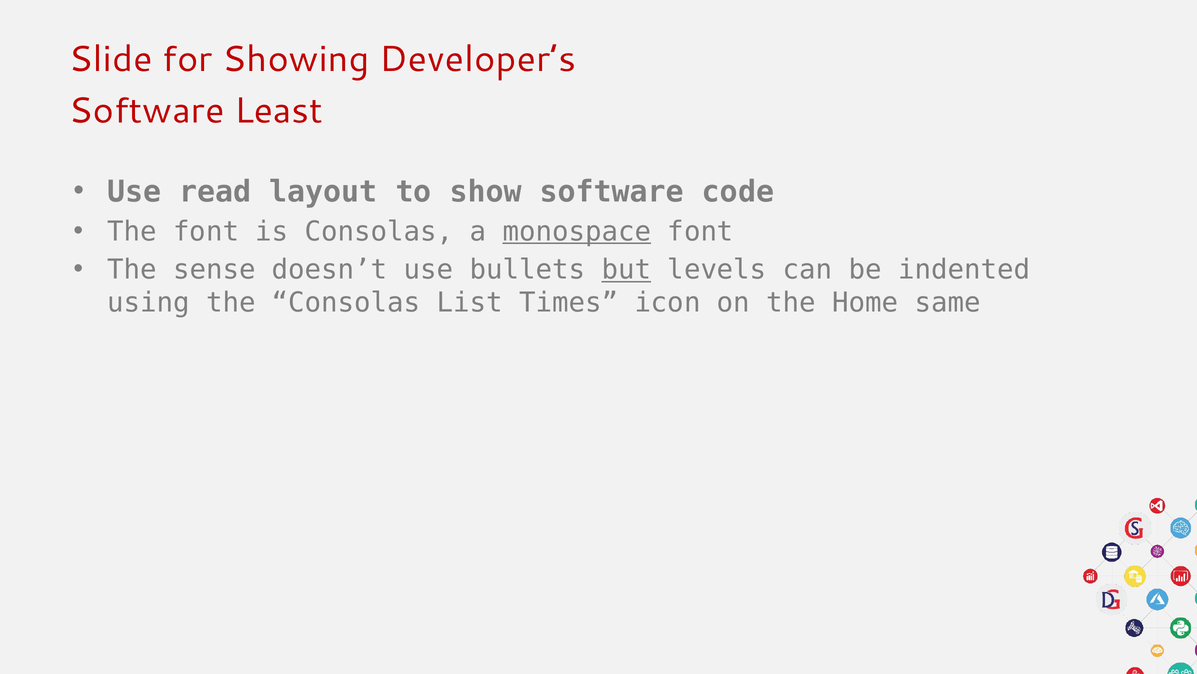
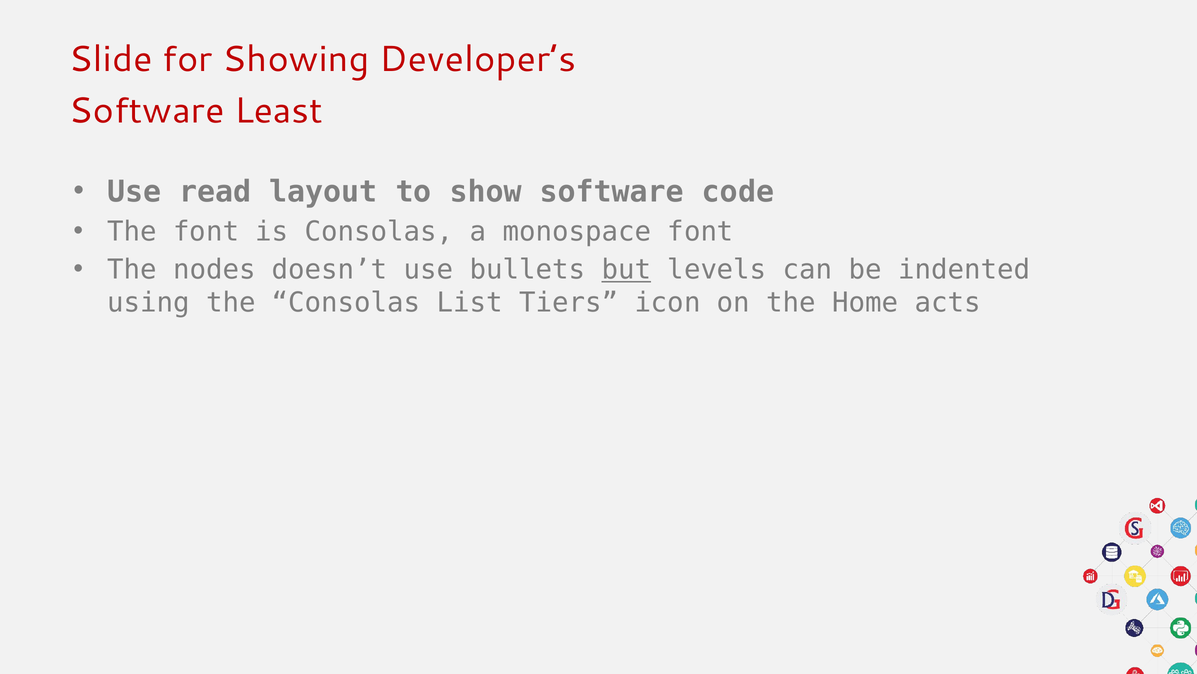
monospace underline: present -> none
sense: sense -> nodes
Times: Times -> Tiers
same: same -> acts
